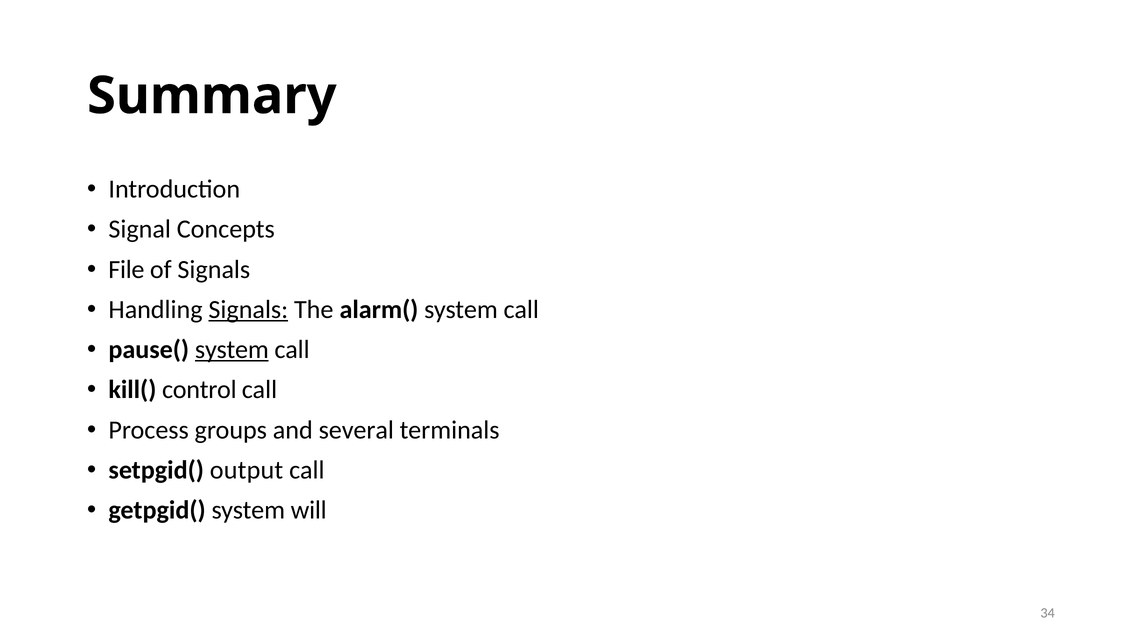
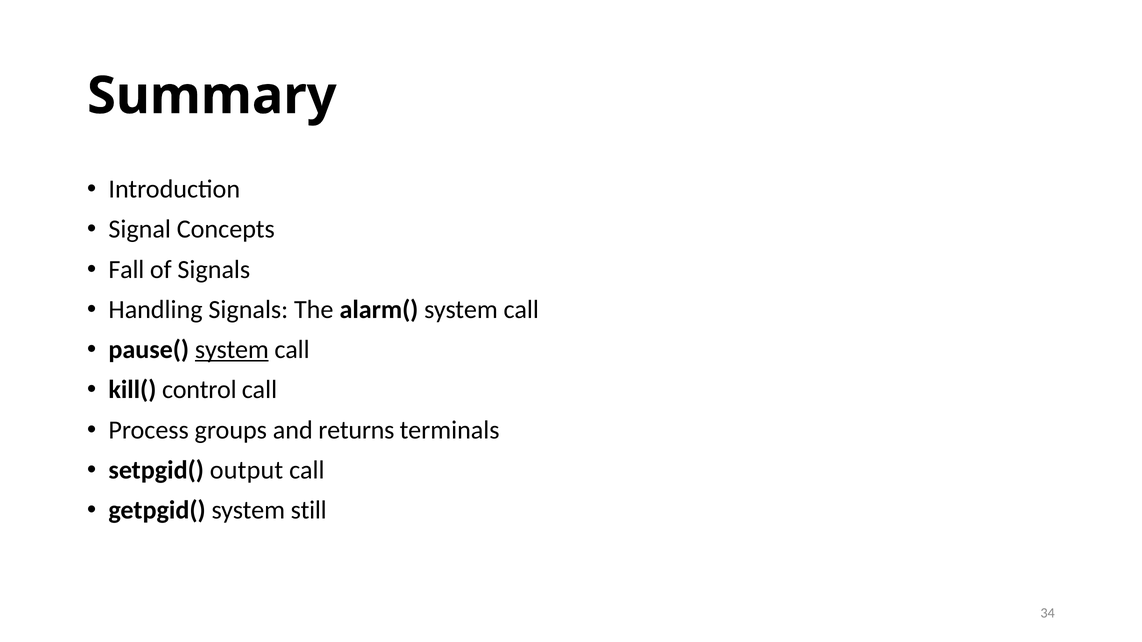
File: File -> Fall
Signals at (248, 310) underline: present -> none
several: several -> returns
will: will -> still
